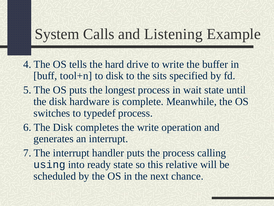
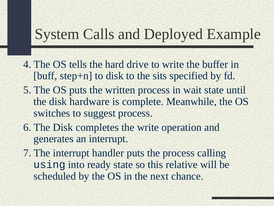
Listening: Listening -> Deployed
tool+n: tool+n -> step+n
longest: longest -> written
typedef: typedef -> suggest
